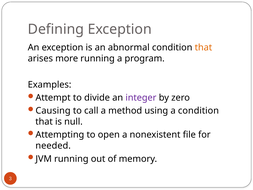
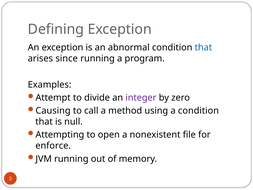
that at (203, 47) colour: orange -> blue
more: more -> since
needed: needed -> enforce
